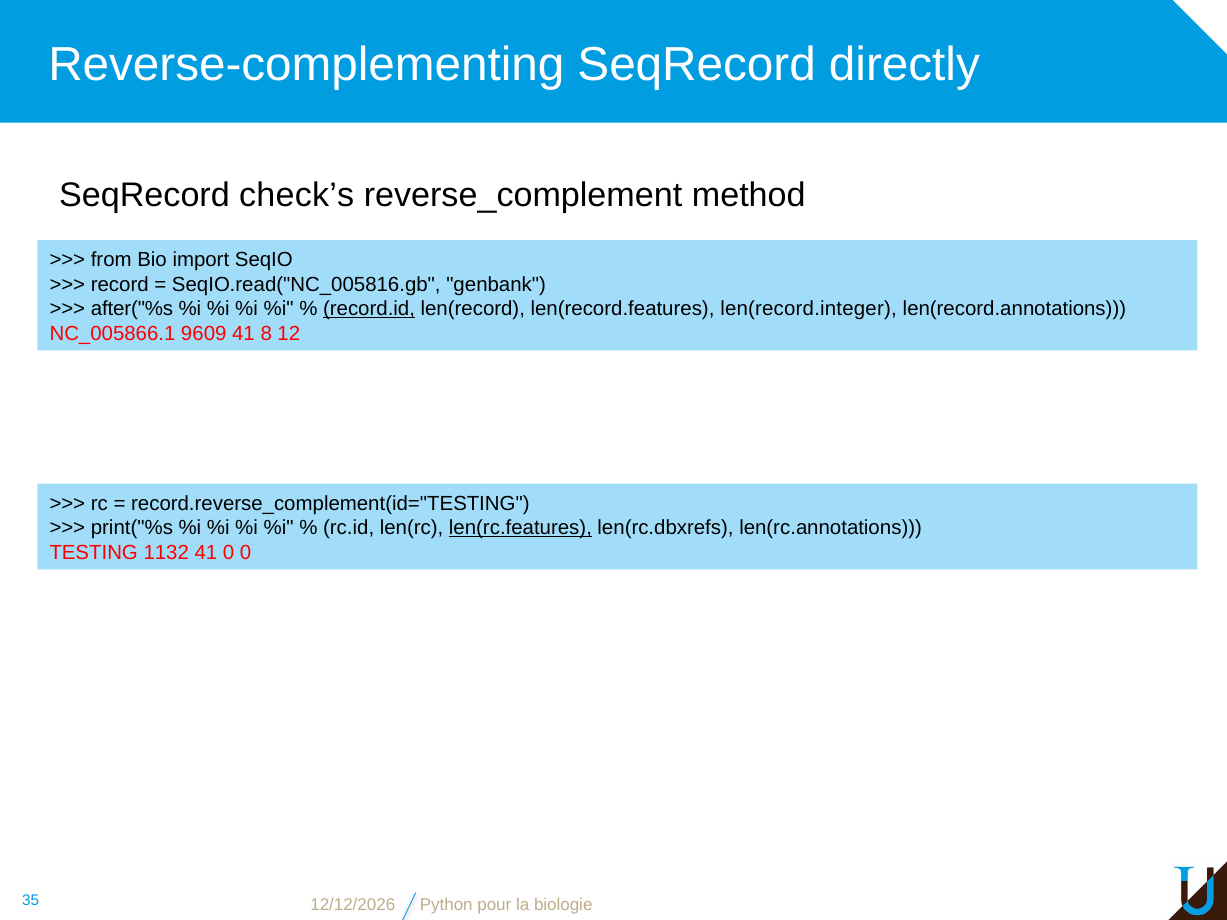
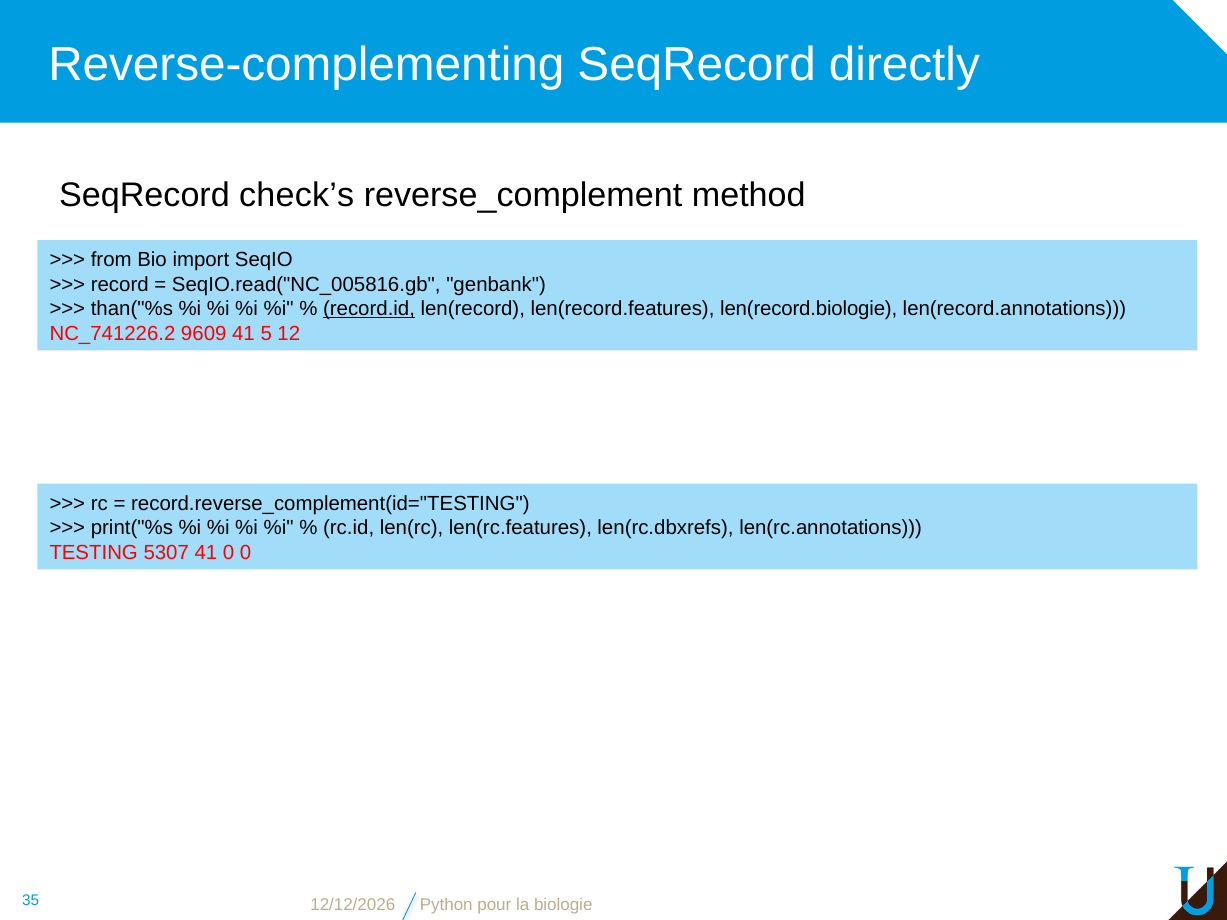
after("%s: after("%s -> than("%s
len(record.integer: len(record.integer -> len(record.biologie
NC_005866.1: NC_005866.1 -> NC_741226.2
8: 8 -> 5
len(rc.features underline: present -> none
1132: 1132 -> 5307
